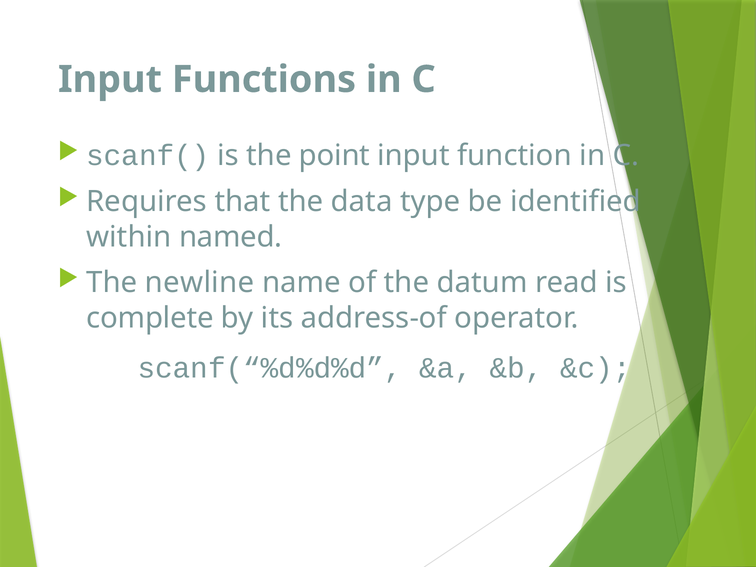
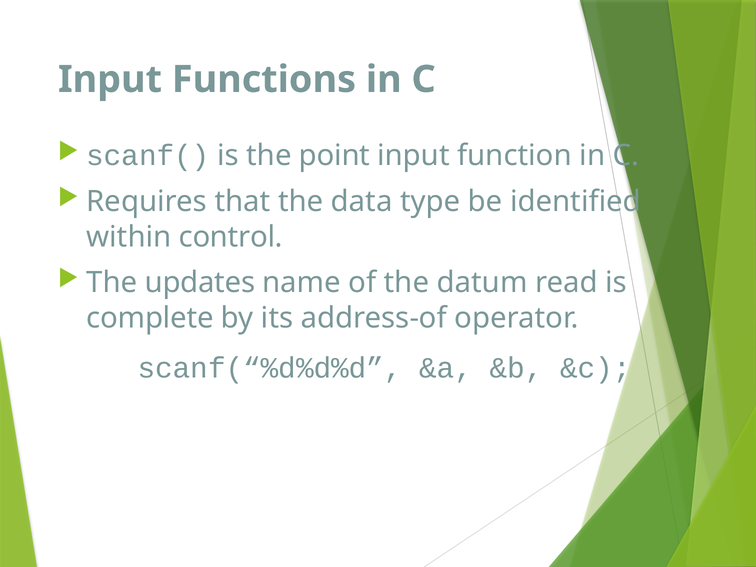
named: named -> control
newline: newline -> updates
